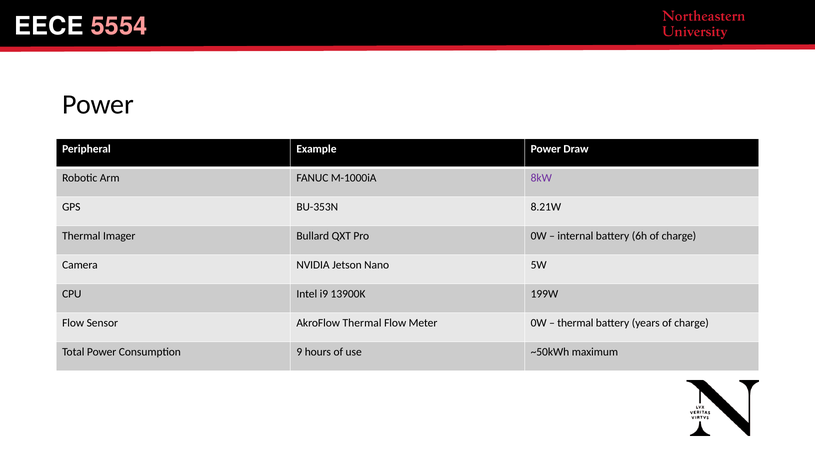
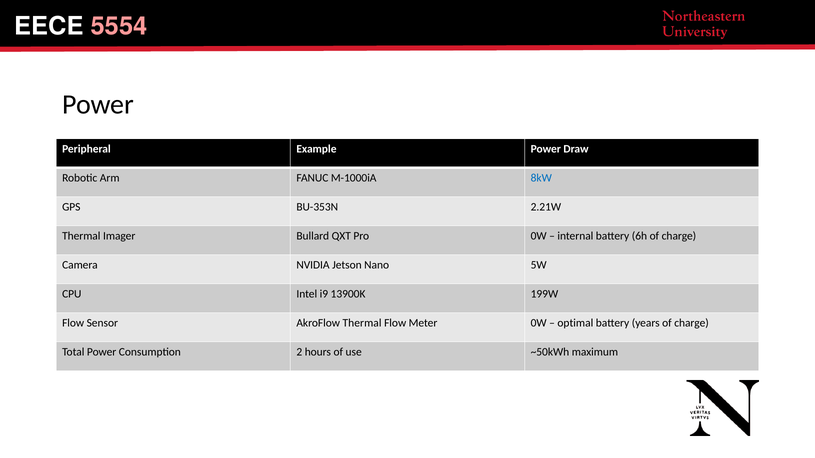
8kW colour: purple -> blue
8.21W: 8.21W -> 2.21W
thermal at (575, 323): thermal -> optimal
9: 9 -> 2
